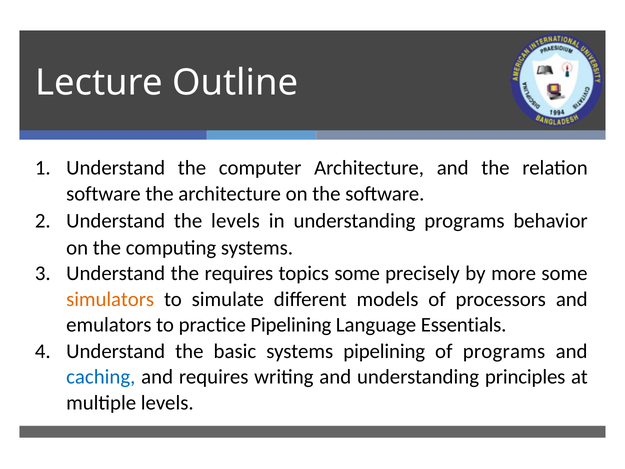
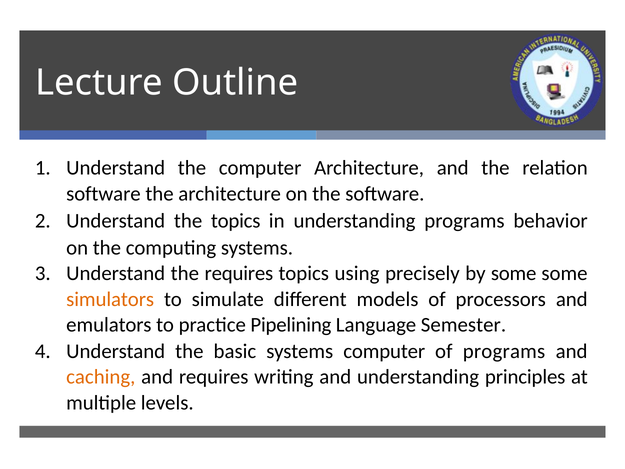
the levels: levels -> topics
topics some: some -> using
by more: more -> some
Essentials: Essentials -> Semester
systems pipelining: pipelining -> computer
caching colour: blue -> orange
